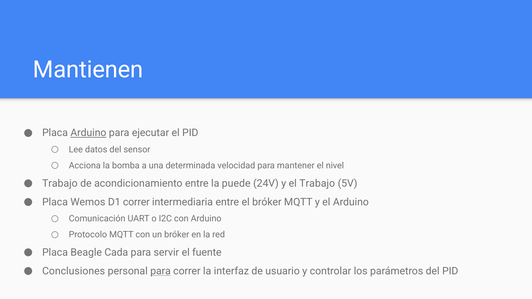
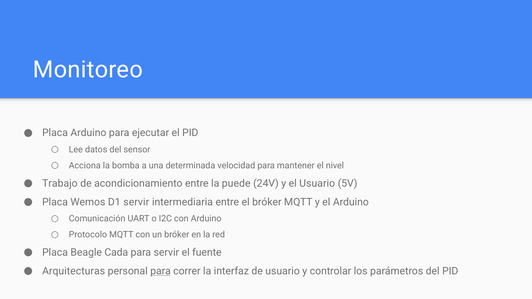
Mantienen: Mantienen -> Monitoreo
Arduino at (88, 133) underline: present -> none
el Trabajo: Trabajo -> Usuario
D1 correr: correr -> servir
Conclusiones: Conclusiones -> Arquitecturas
